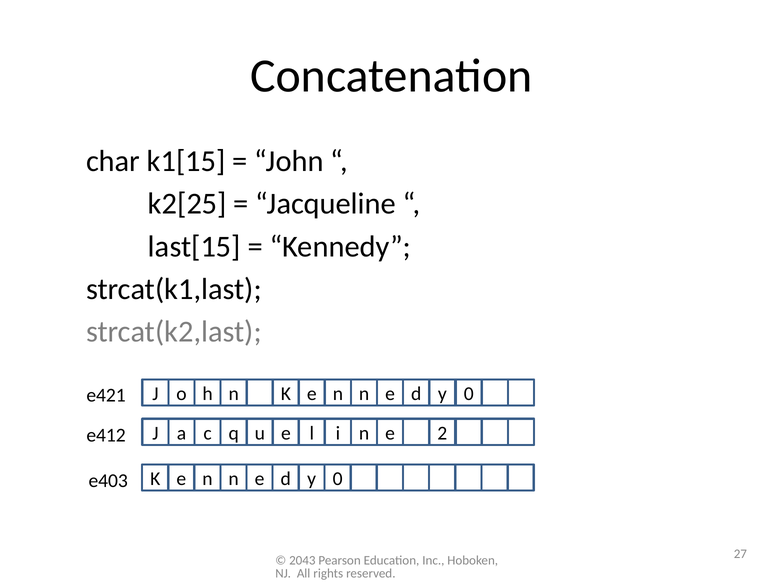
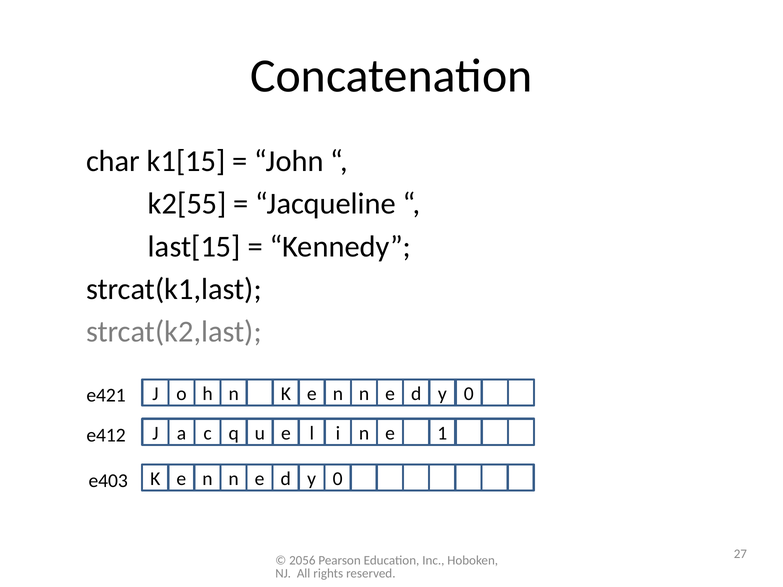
k2[25: k2[25 -> k2[55
2: 2 -> 1
2043: 2043 -> 2056
